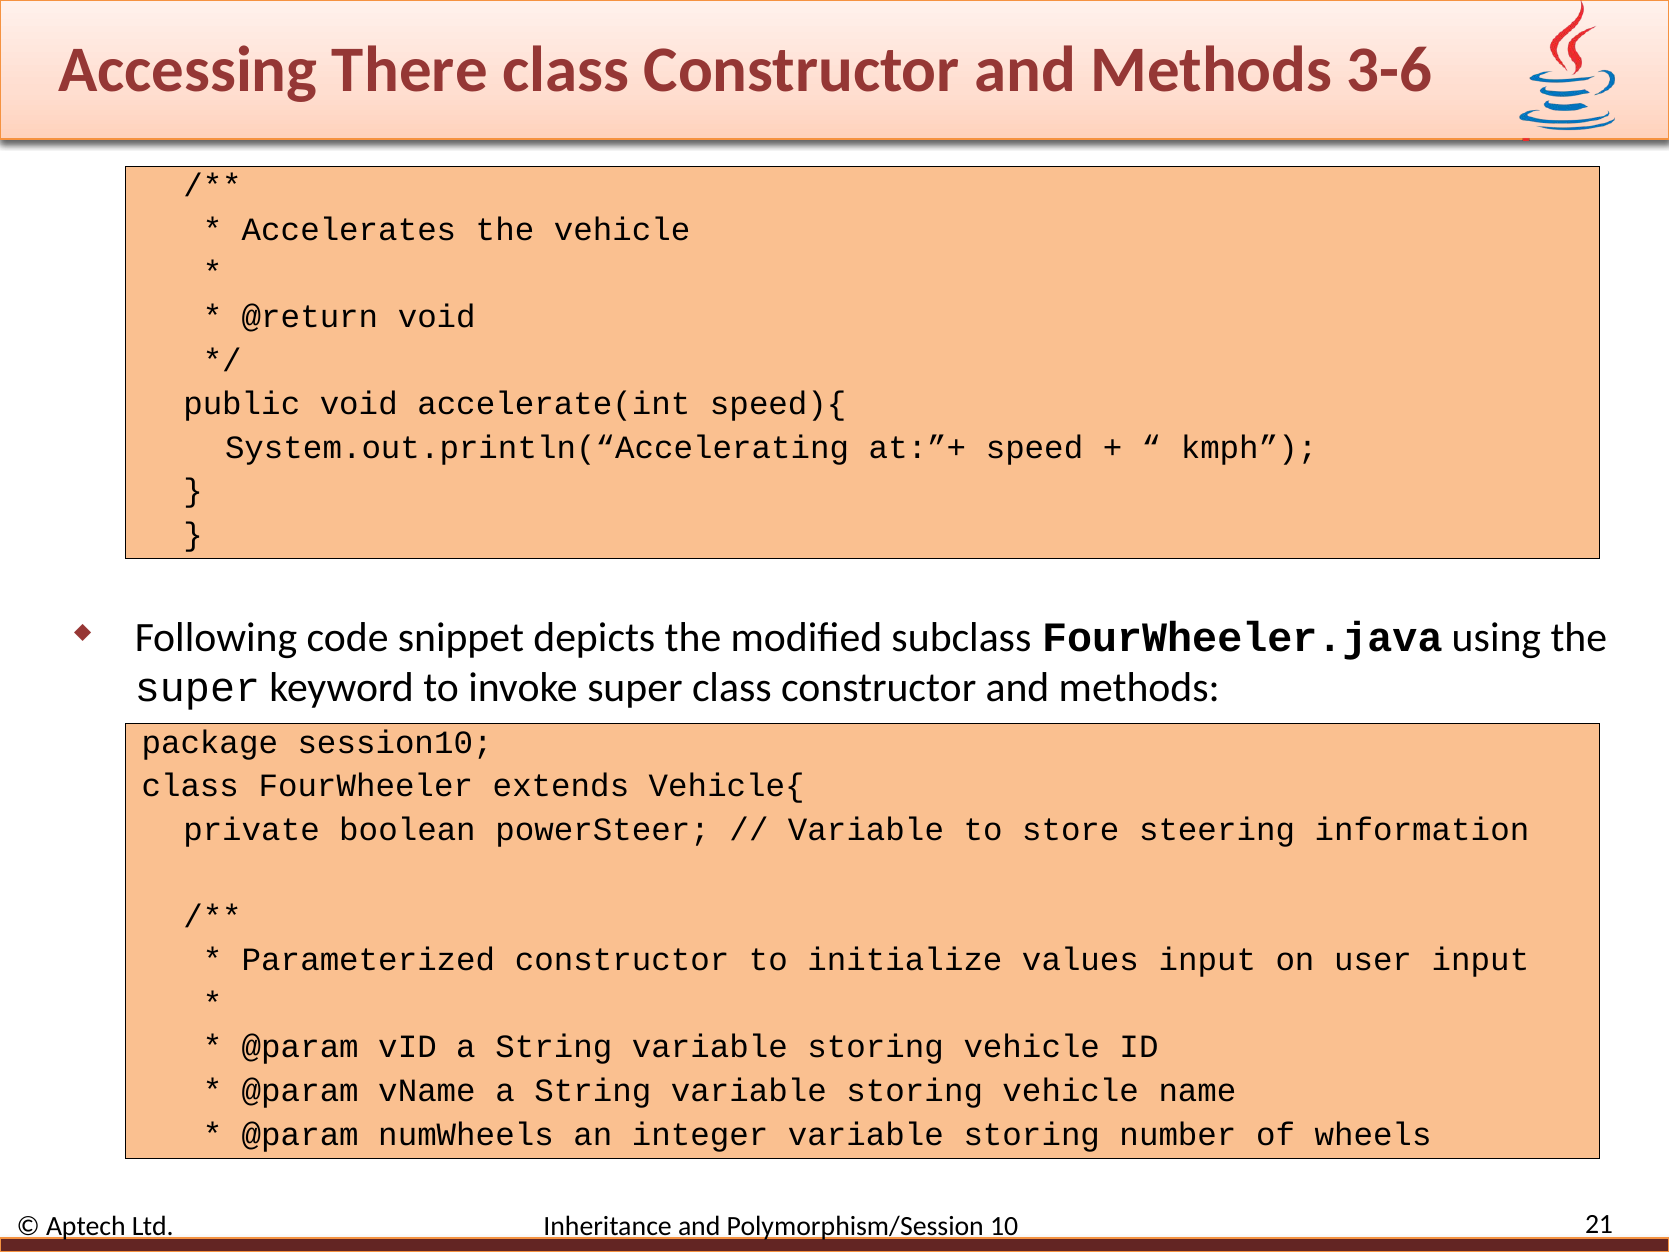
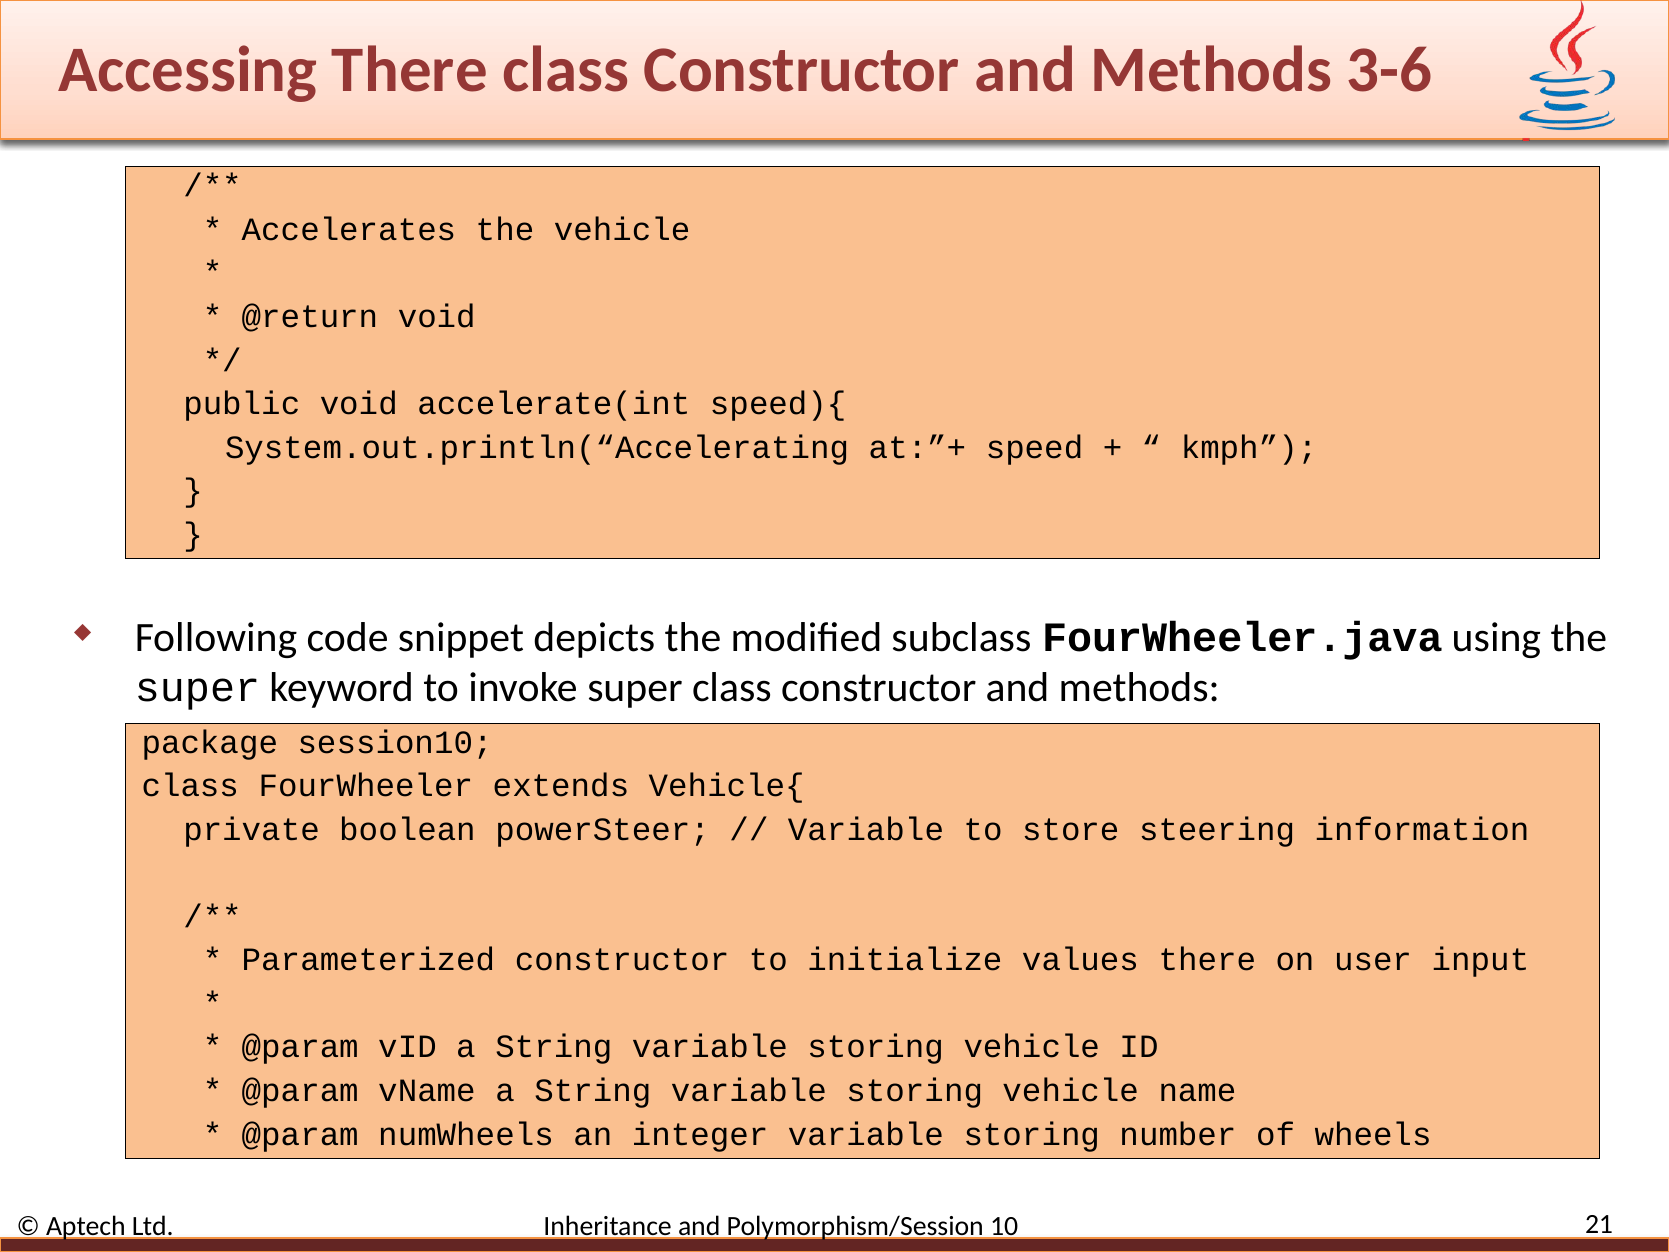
values input: input -> there
